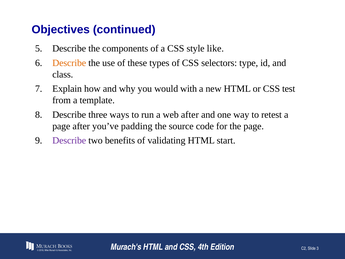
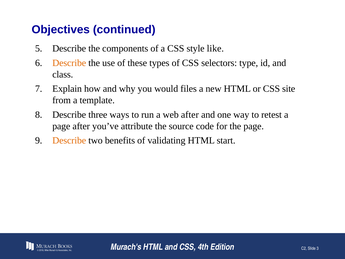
with: with -> files
test: test -> site
padding: padding -> attribute
Describe at (69, 140) colour: purple -> orange
